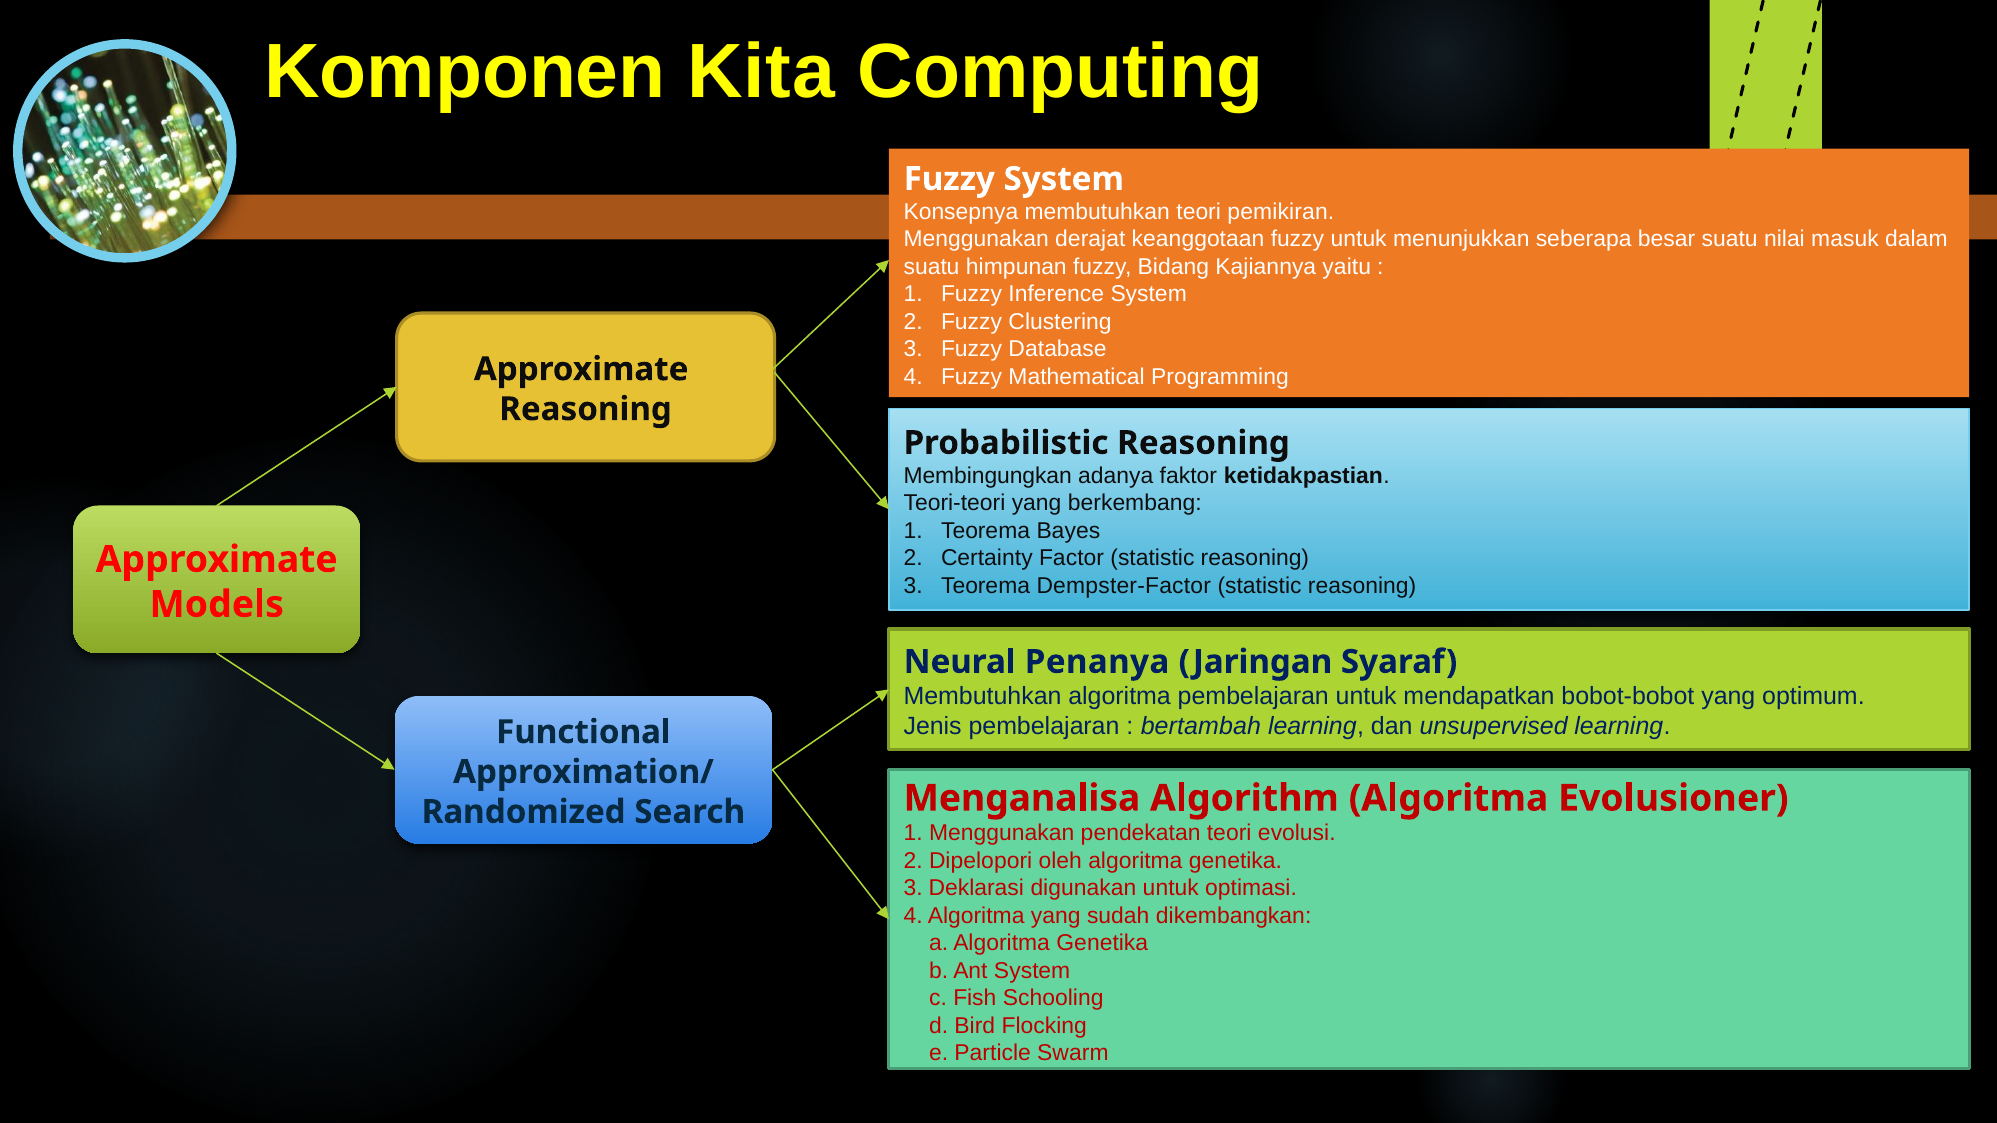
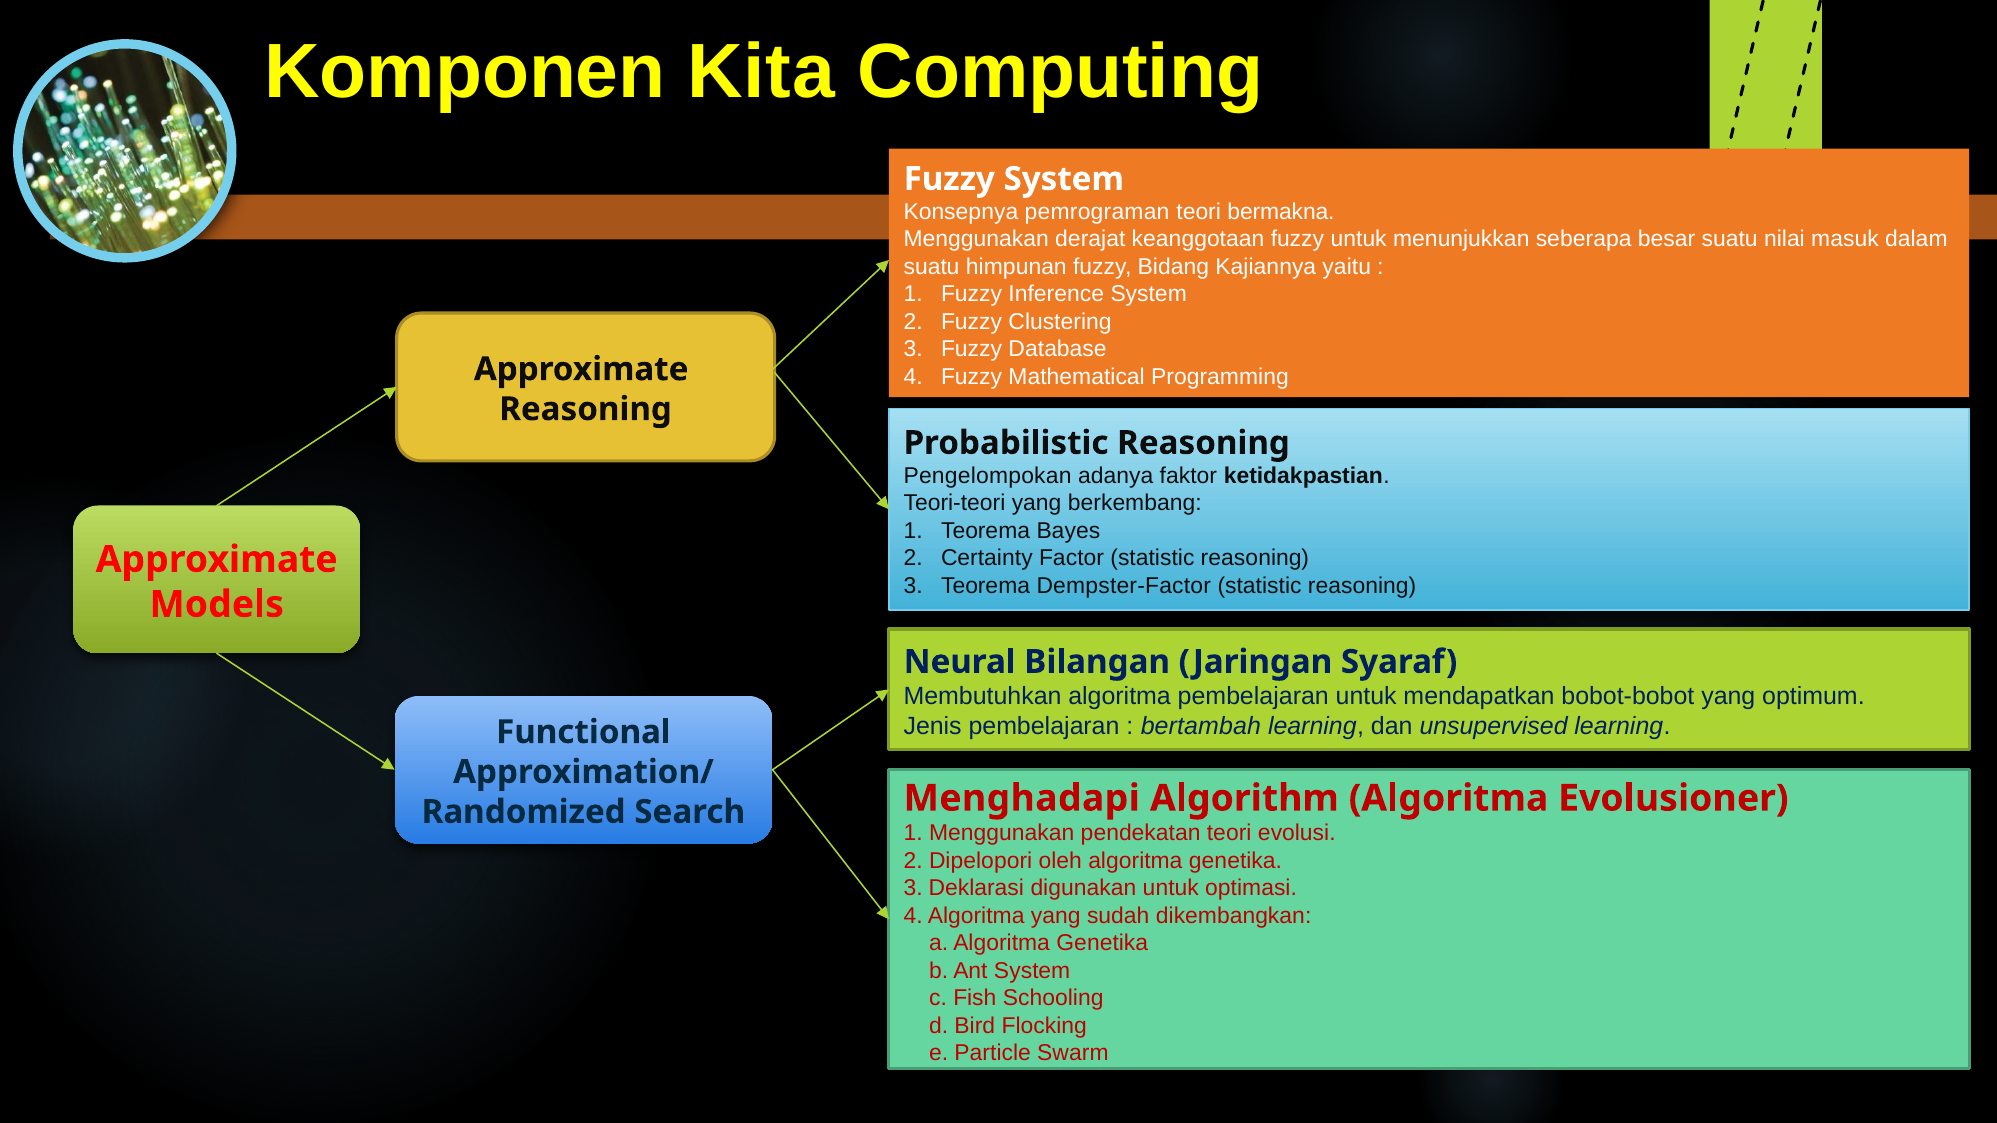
Konsepnya membutuhkan: membutuhkan -> pemrograman
pemikiran: pemikiran -> bermakna
Membingungkan: Membingungkan -> Pengelompokan
Penanya: Penanya -> Bilangan
Menganalisa: Menganalisa -> Menghadapi
